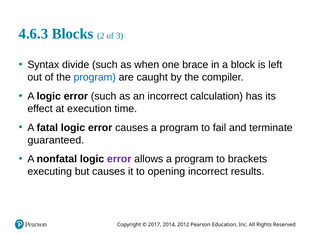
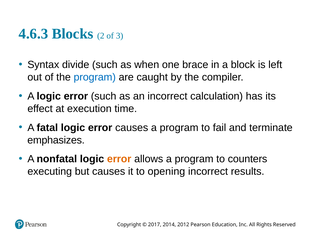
guaranteed: guaranteed -> emphasizes
error at (119, 159) colour: purple -> orange
brackets: brackets -> counters
